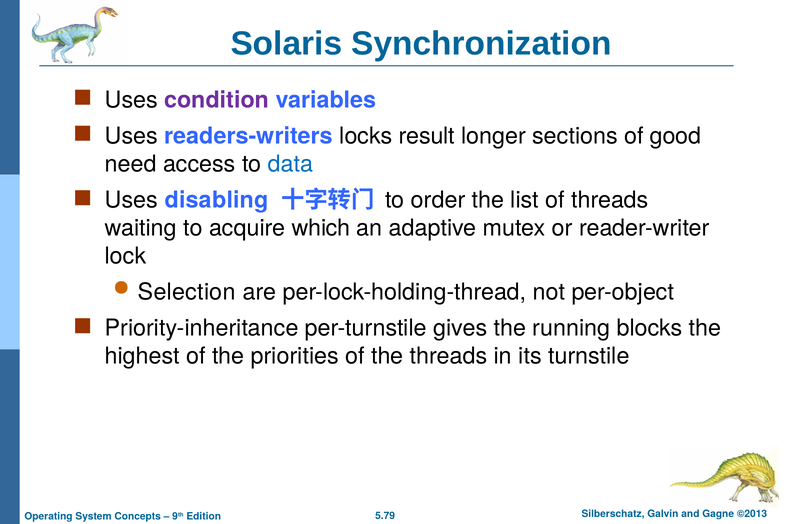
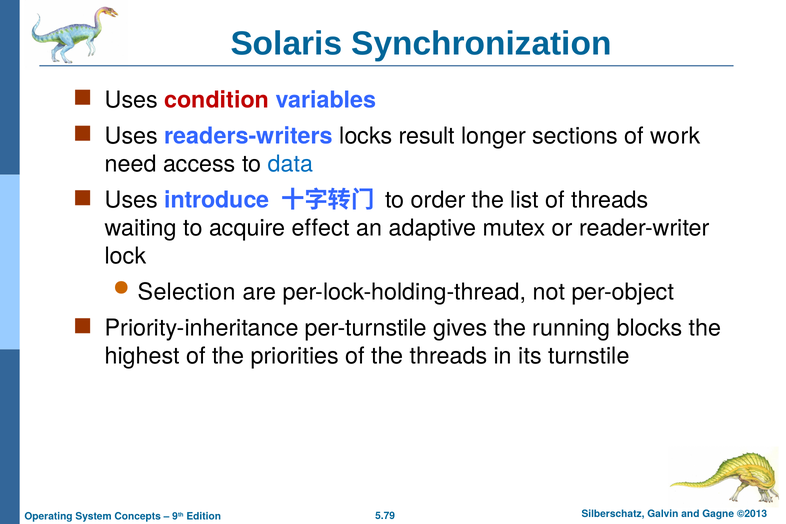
condition colour: purple -> red
good: good -> work
disabling: disabling -> introduce
which: which -> effect
